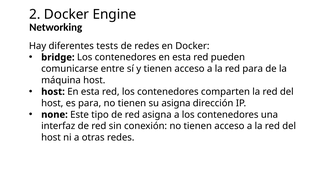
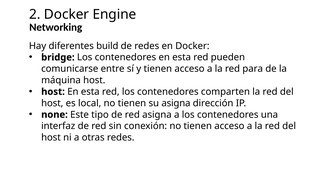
tests: tests -> build
es para: para -> local
